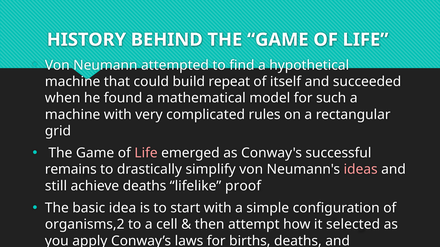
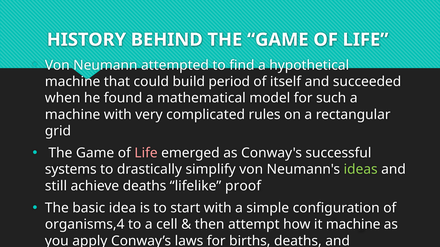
repeat: repeat -> period
remains: remains -> systems
ideas colour: pink -> light green
organisms,2: organisms,2 -> organisms,4
it selected: selected -> machine
